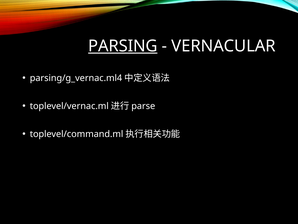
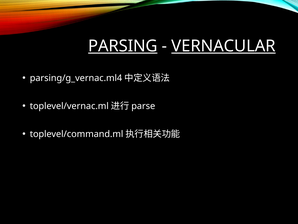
VERNACULAR underline: none -> present
